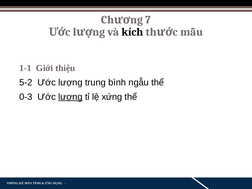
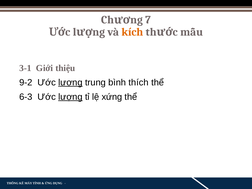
kích colour: black -> orange
1-1: 1-1 -> 3-1
5-2: 5-2 -> 9-2
lượng at (70, 82) underline: none -> present
ngẫu: ngẫu -> thích
0-3: 0-3 -> 6-3
